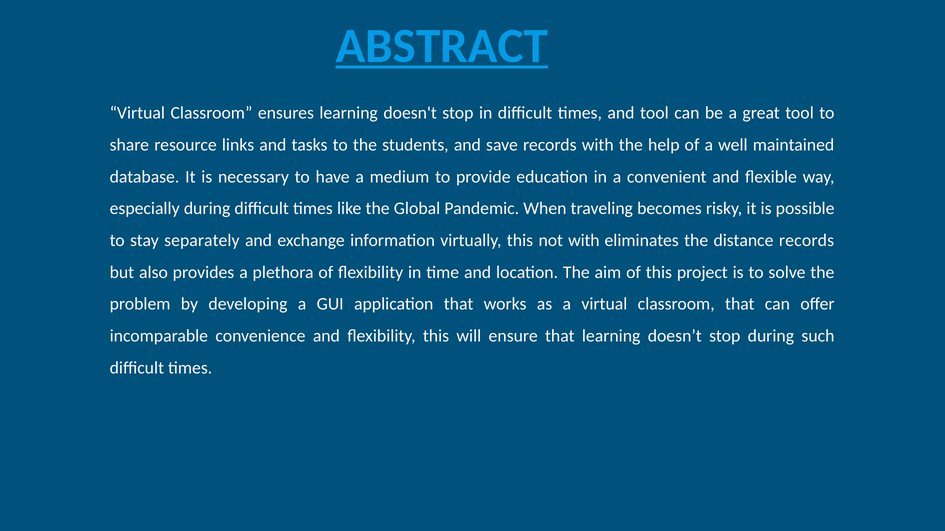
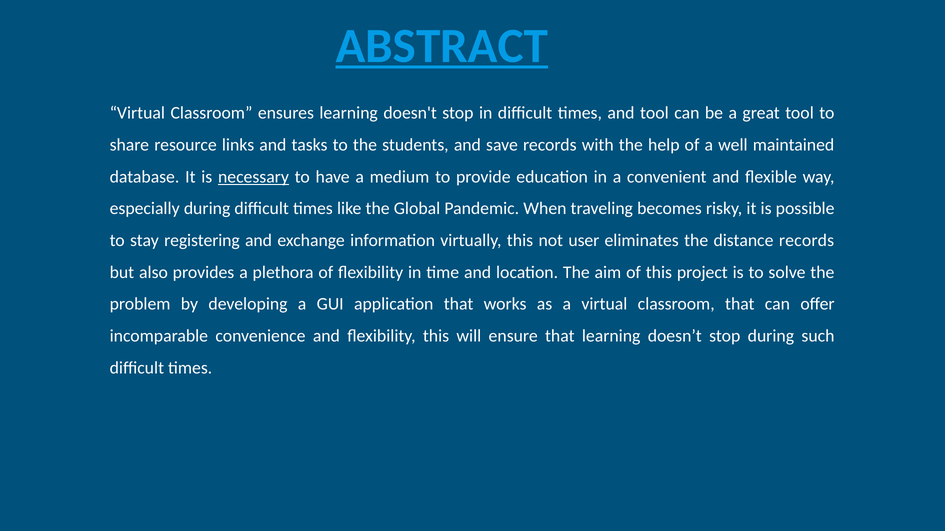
necessary underline: none -> present
separately: separately -> registering
not with: with -> user
